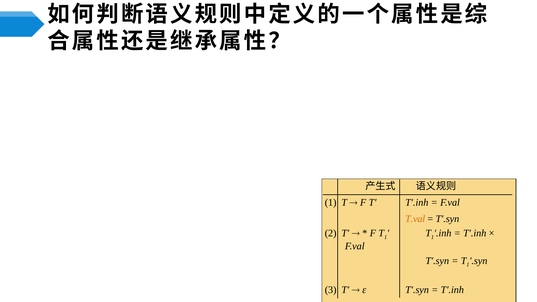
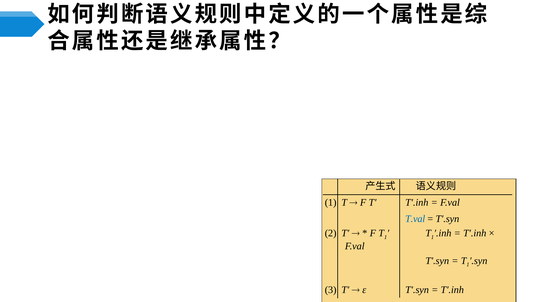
T.val colour: orange -> blue
